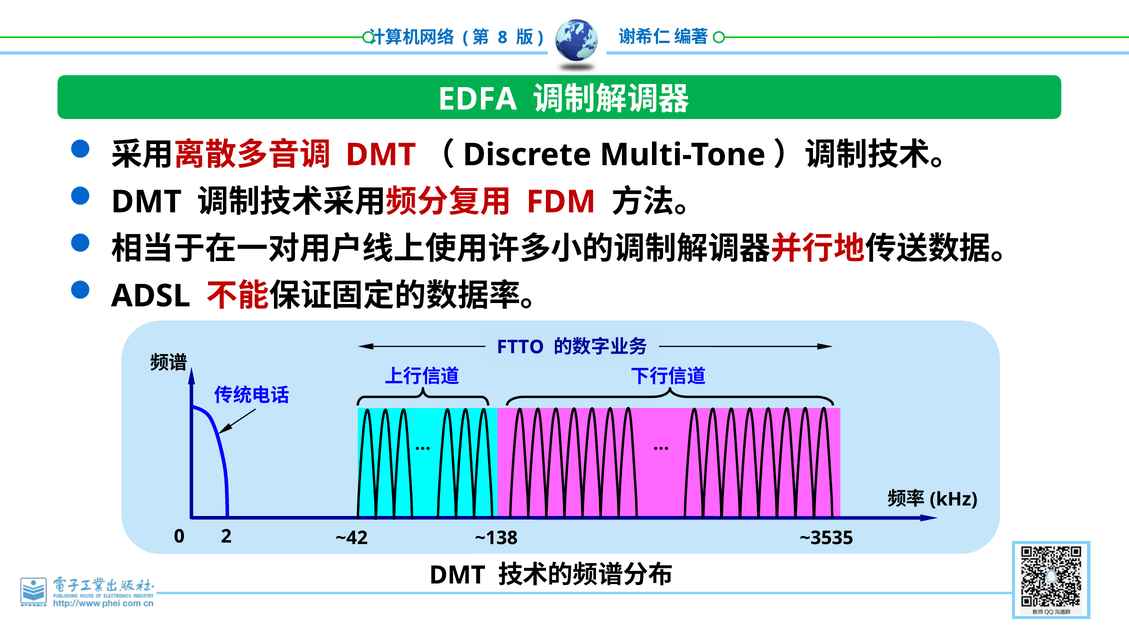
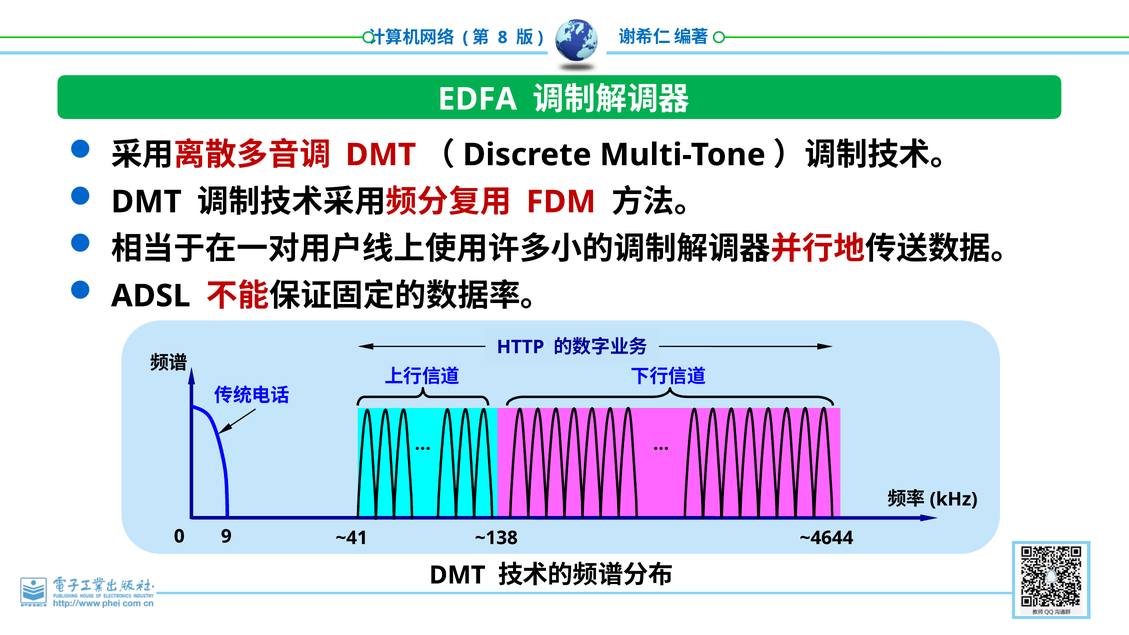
FTTO: FTTO -> HTTP
2: 2 -> 9
~42: ~42 -> ~41
~3535: ~3535 -> ~4644
